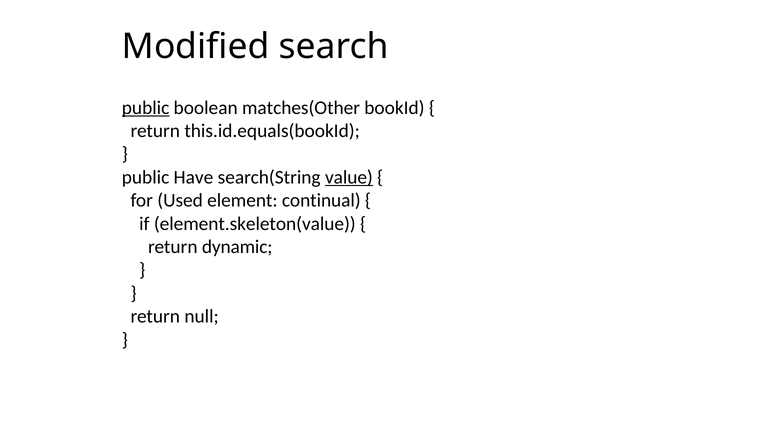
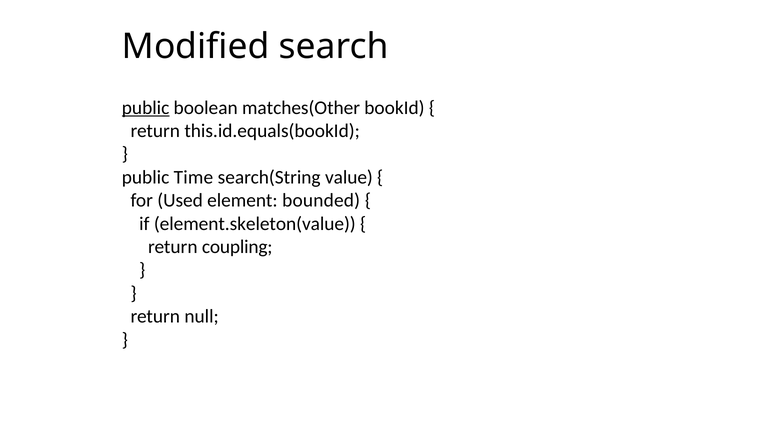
Have: Have -> Time
value underline: present -> none
continual: continual -> bounded
dynamic: dynamic -> coupling
